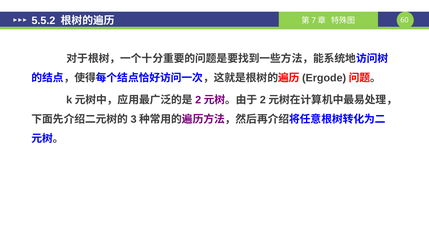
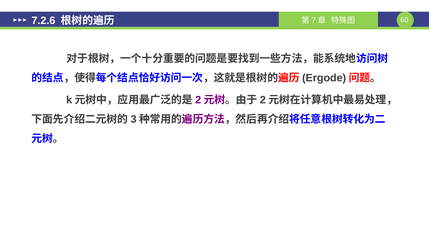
5.5.2: 5.5.2 -> 7.2.6
